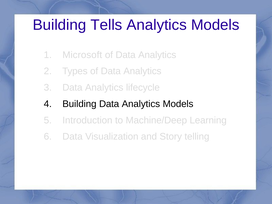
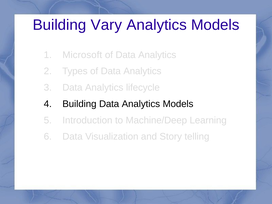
Tells: Tells -> Vary
